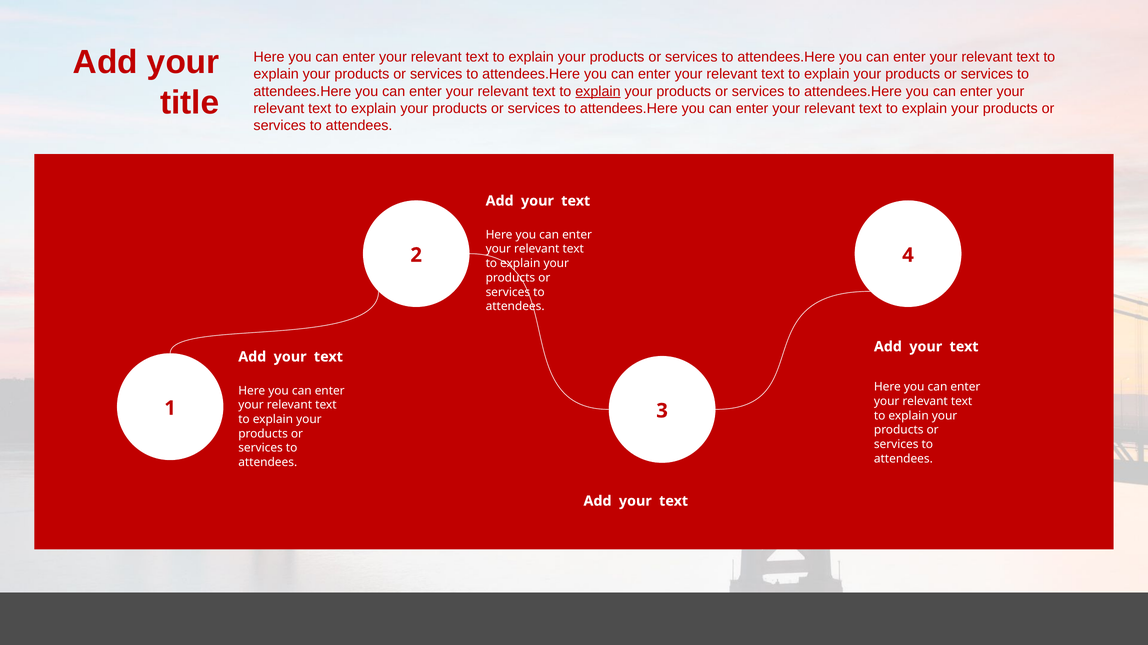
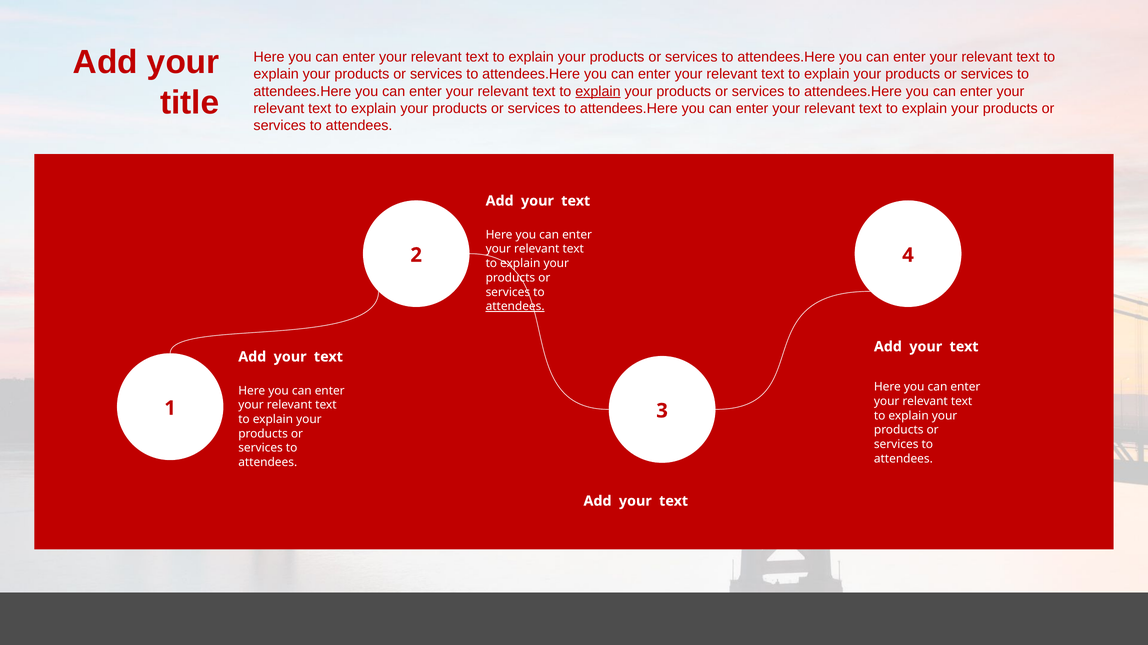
attendees at (515, 306) underline: none -> present
